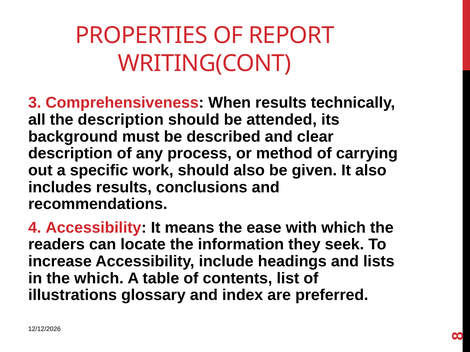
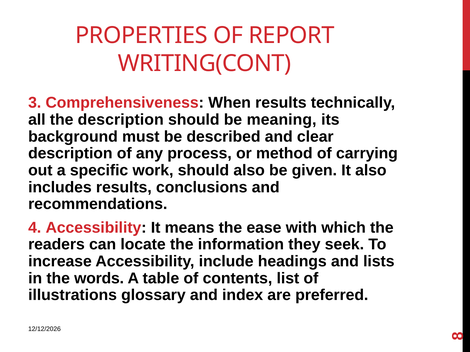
attended: attended -> meaning
the which: which -> words
